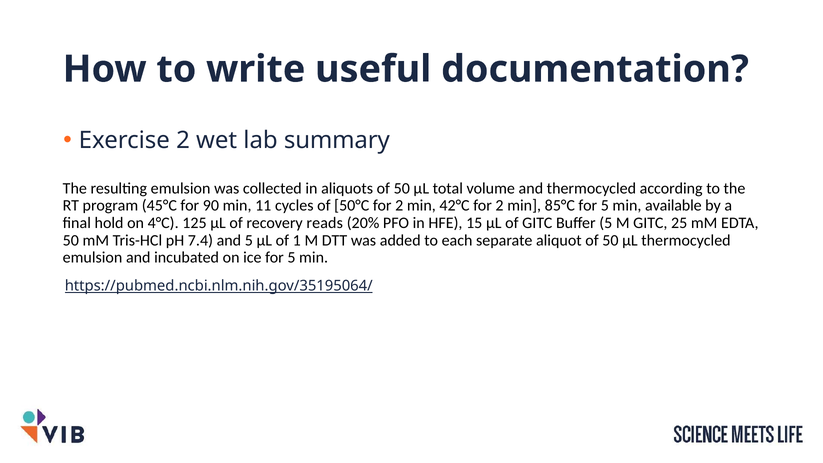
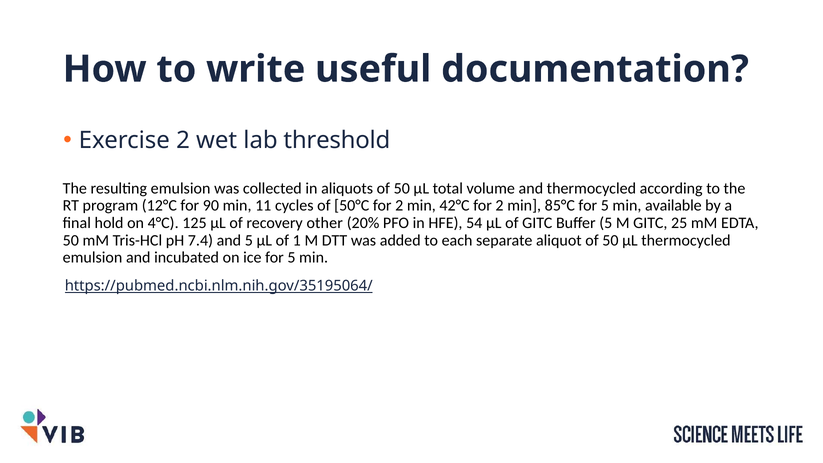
summary: summary -> threshold
45°C: 45°C -> 12°C
reads: reads -> other
15: 15 -> 54
